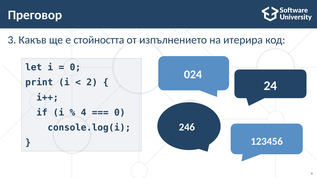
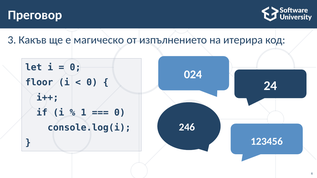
стойността: стойността -> магическо
print: print -> floor
2 at (92, 83): 2 -> 0
4: 4 -> 1
